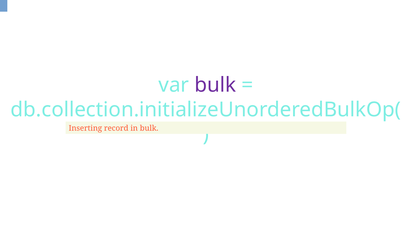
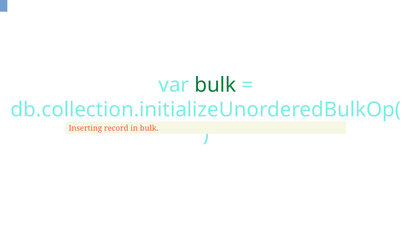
bulk at (215, 85) colour: purple -> green
